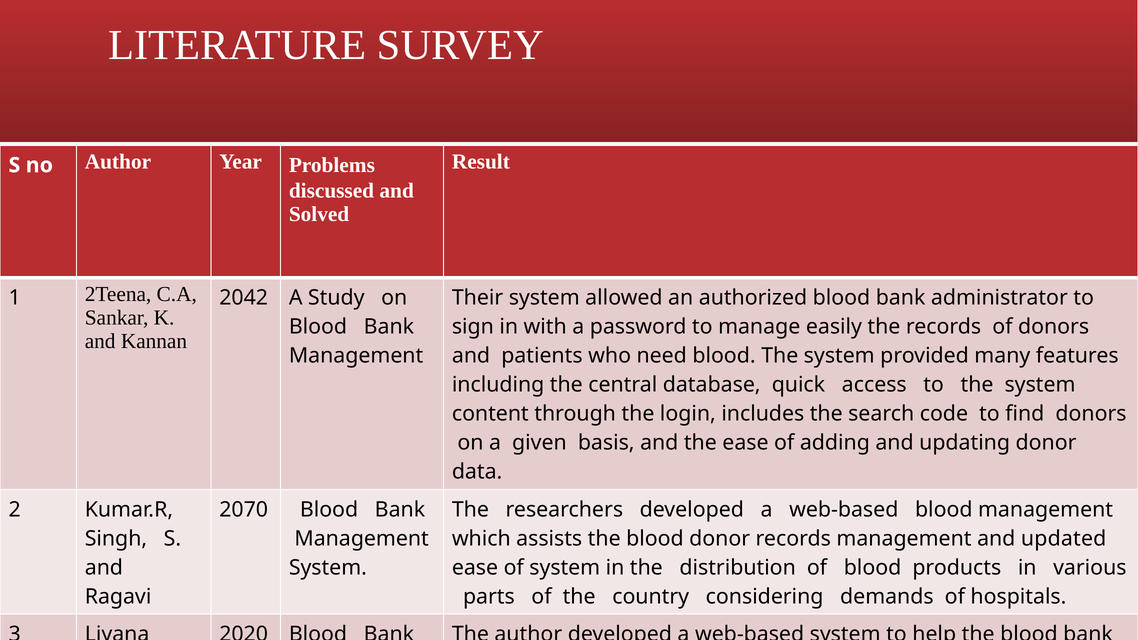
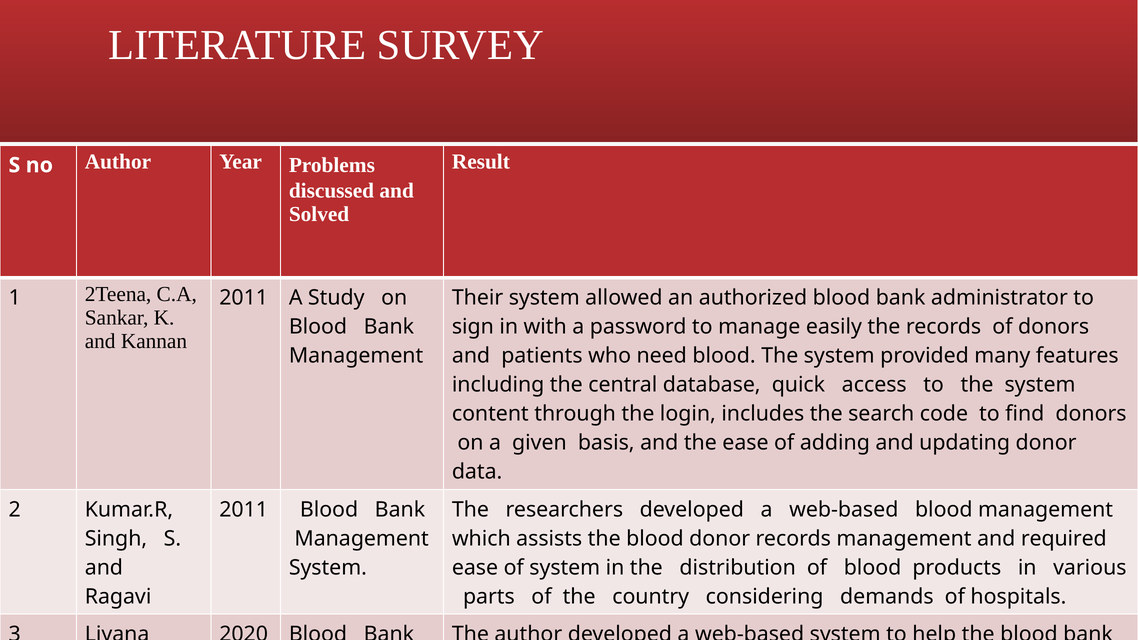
2042 at (244, 298): 2042 -> 2011
2070 at (244, 510): 2070 -> 2011
updated: updated -> required
